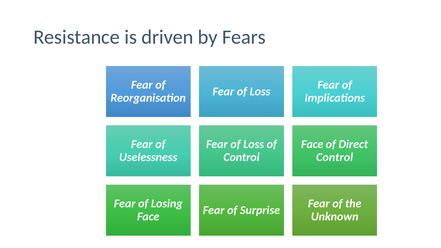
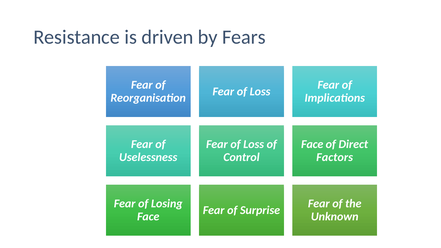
Control at (335, 157): Control -> Factors
